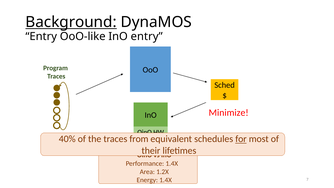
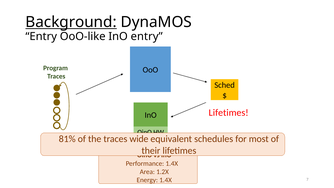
Minimize at (229, 113): Minimize -> Lifetimes
40%: 40% -> 81%
from: from -> wide
for underline: present -> none
